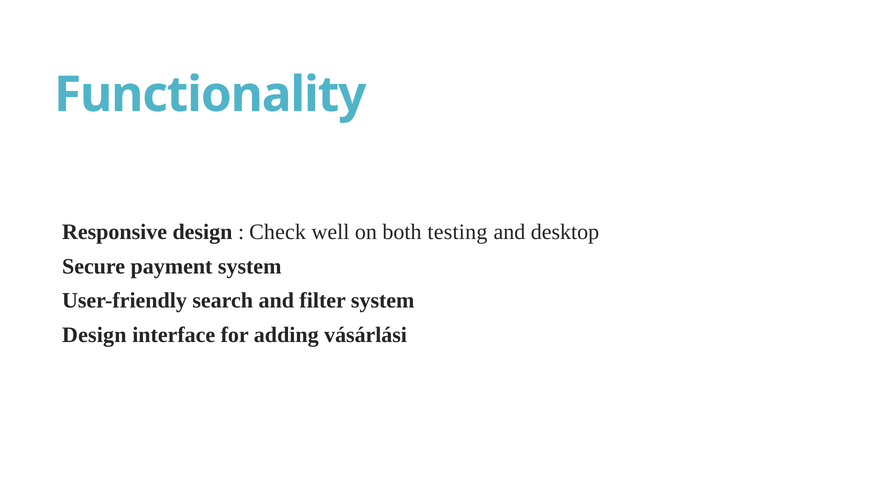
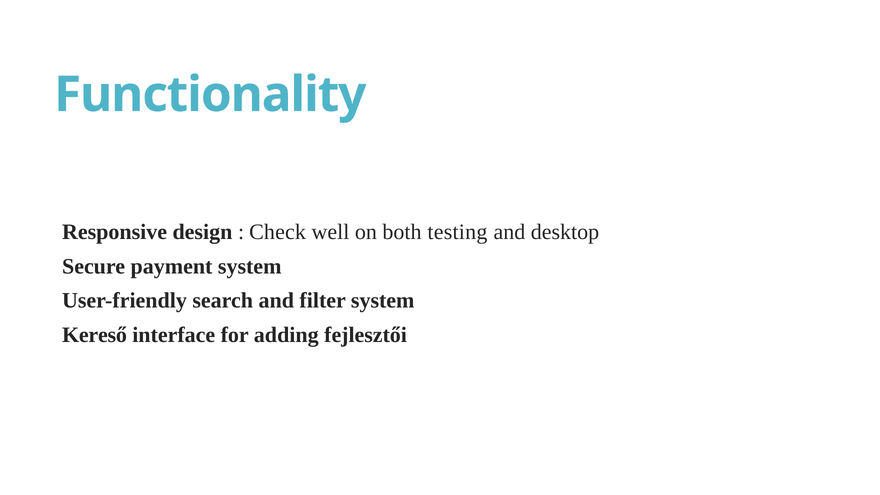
Design at (94, 335): Design -> Kereső
vásárlási: vásárlási -> fejlesztői
